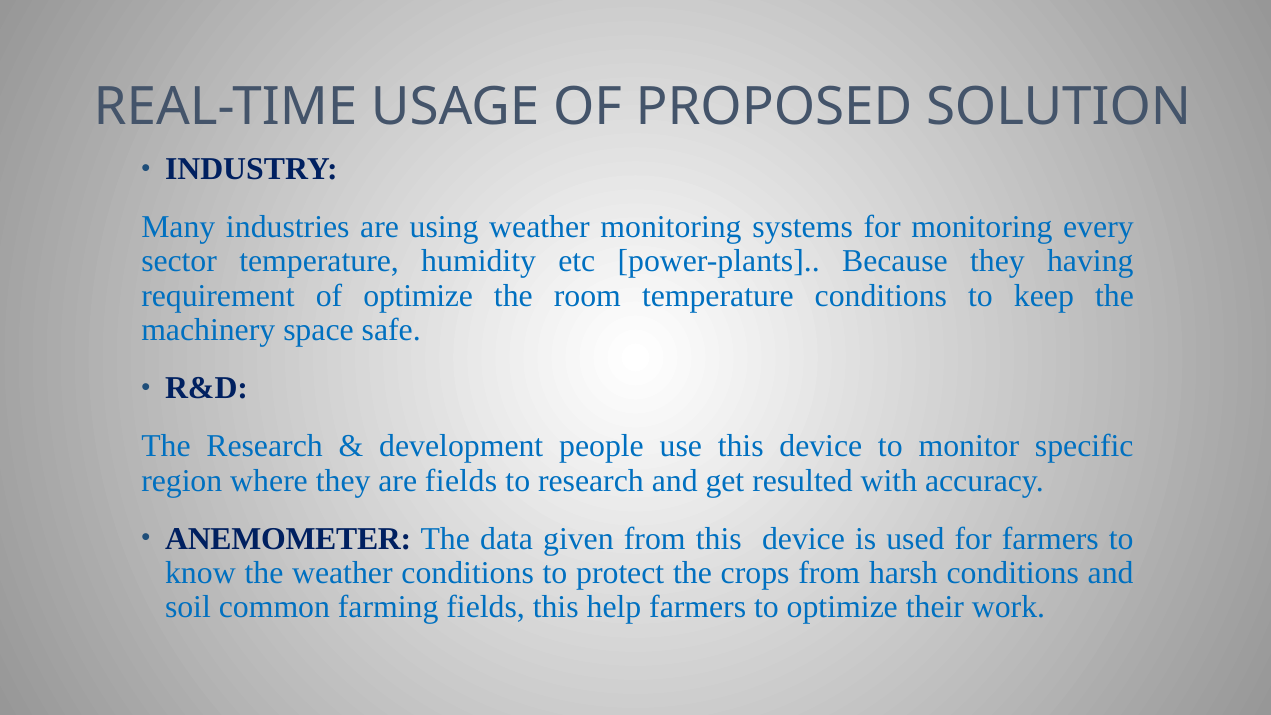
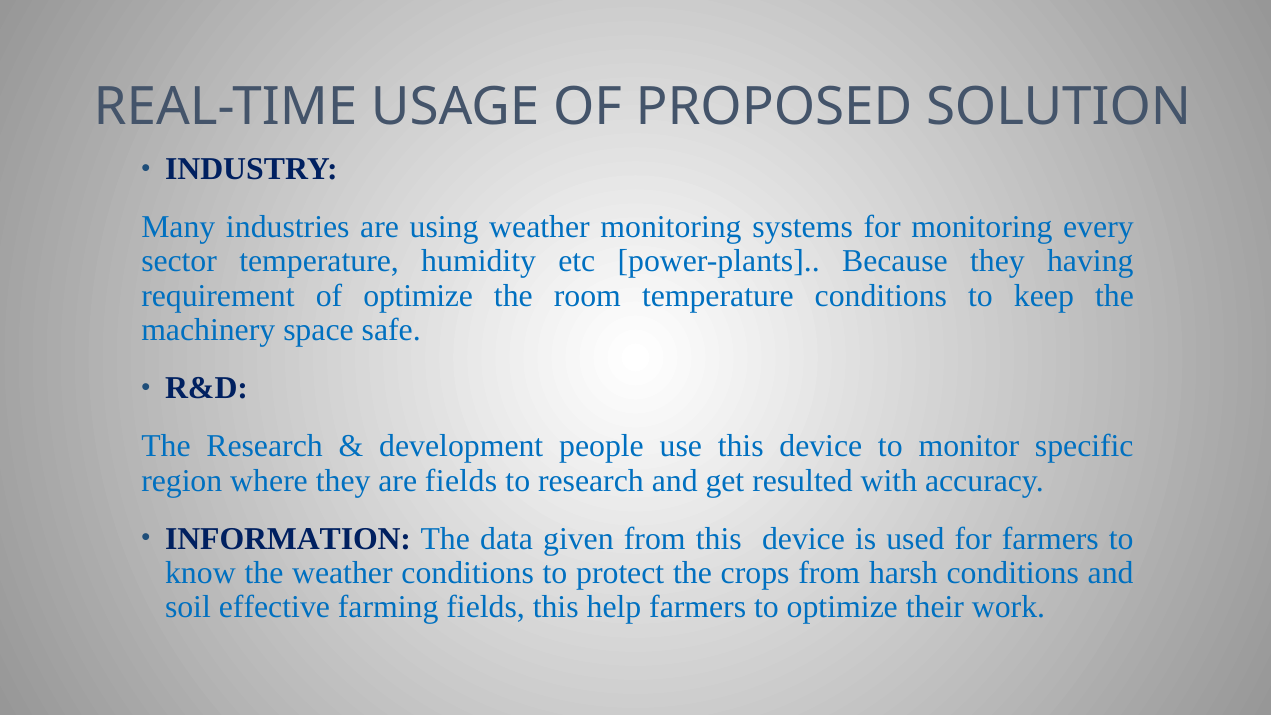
ANEMOMETER: ANEMOMETER -> INFORMATION
common: common -> effective
